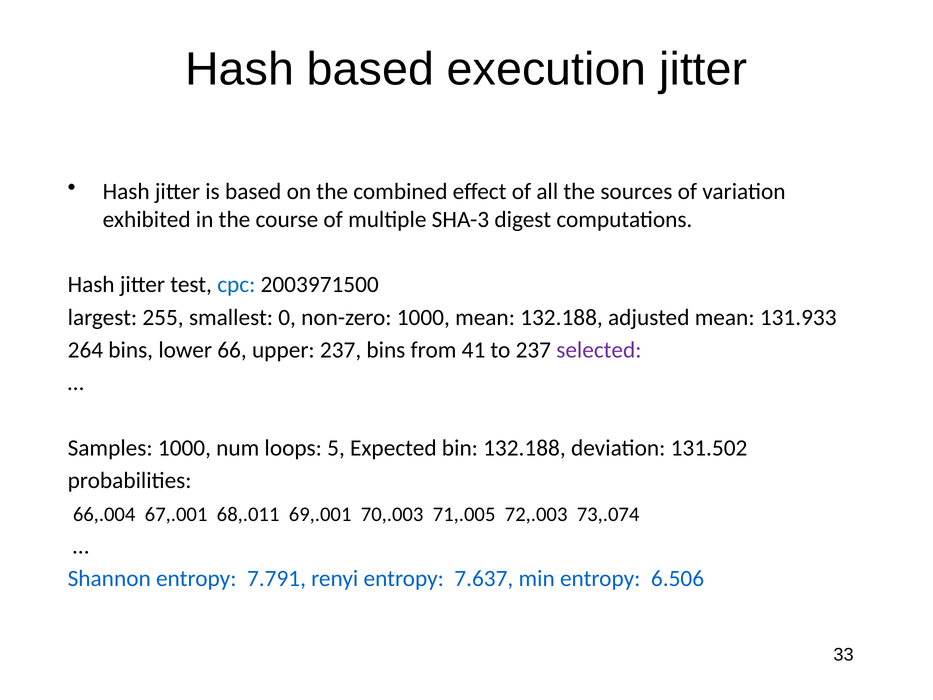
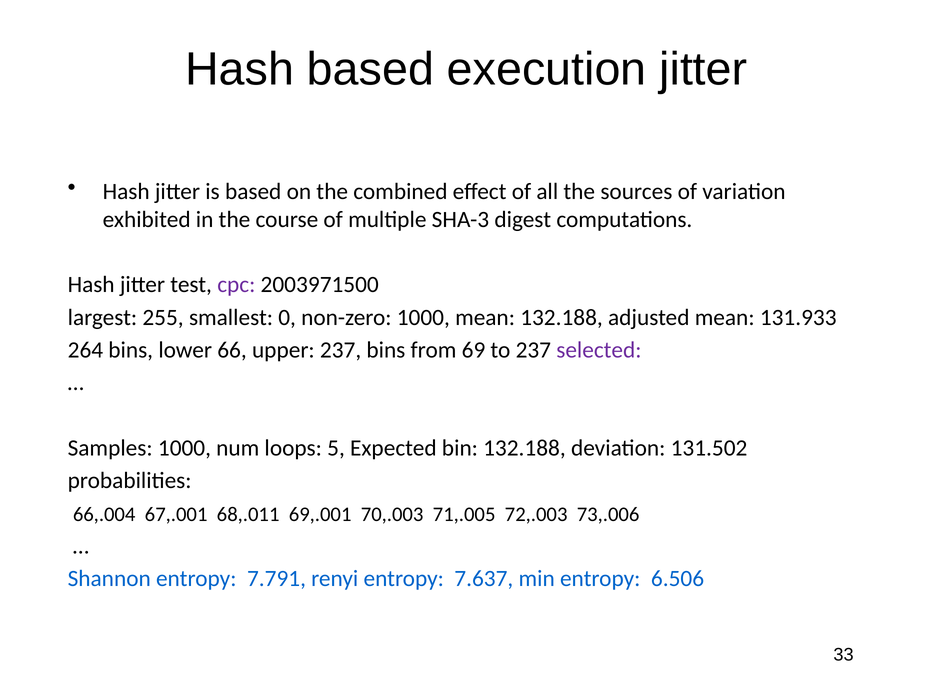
cpc colour: blue -> purple
41: 41 -> 69
73,.074: 73,.074 -> 73,.006
